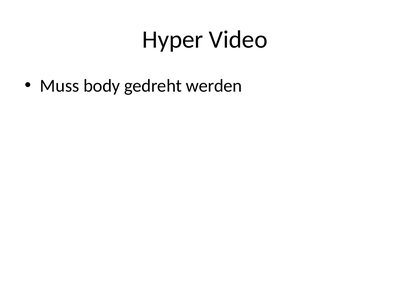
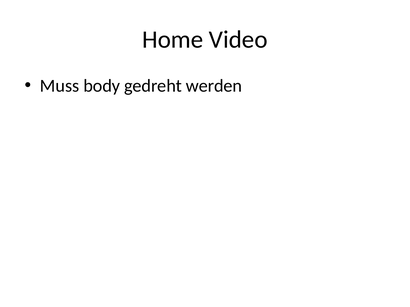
Hyper: Hyper -> Home
